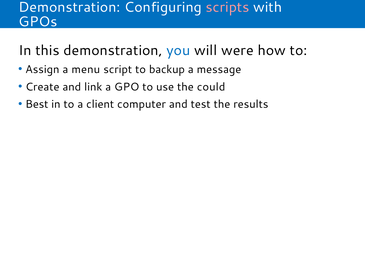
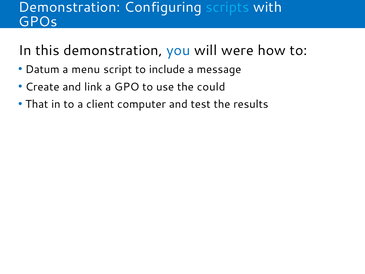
scripts colour: pink -> light blue
Assign: Assign -> Datum
backup: backup -> include
Best: Best -> That
